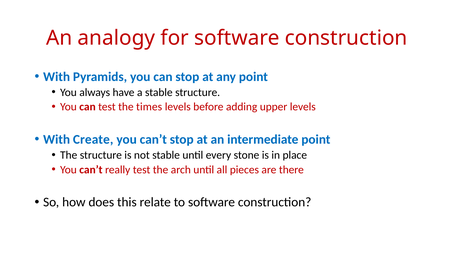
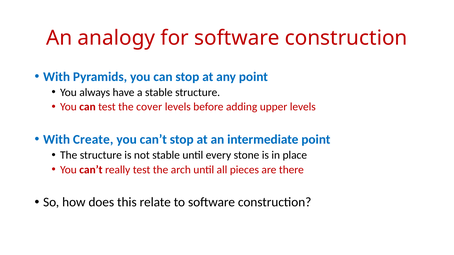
times: times -> cover
